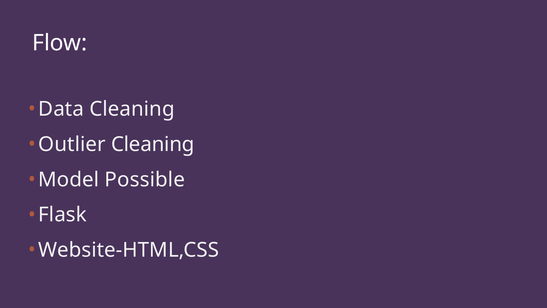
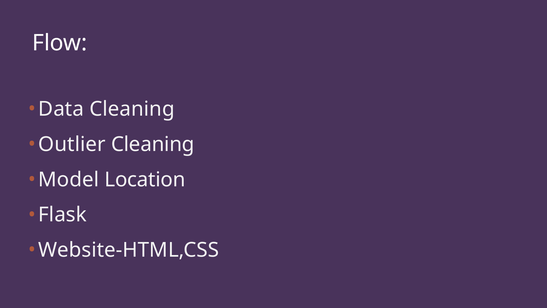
Possible: Possible -> Location
